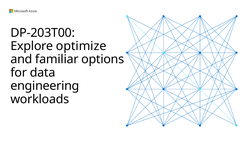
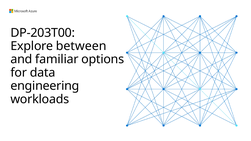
optimize: optimize -> between
